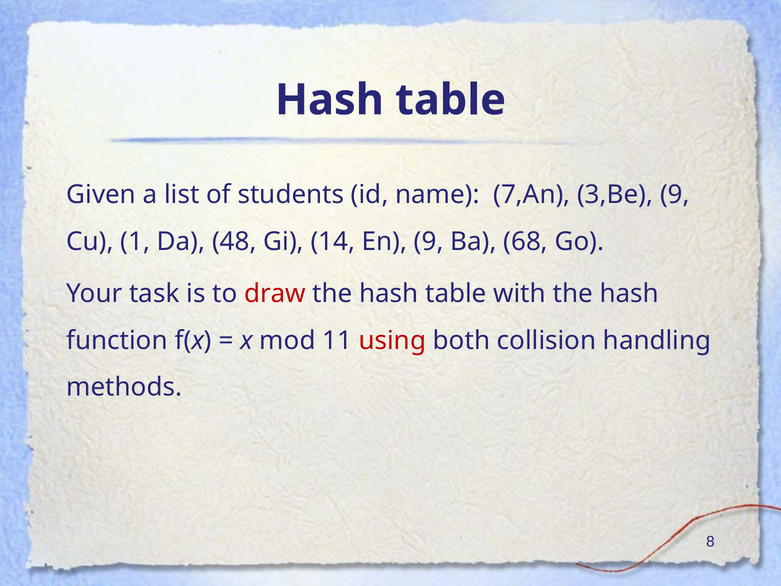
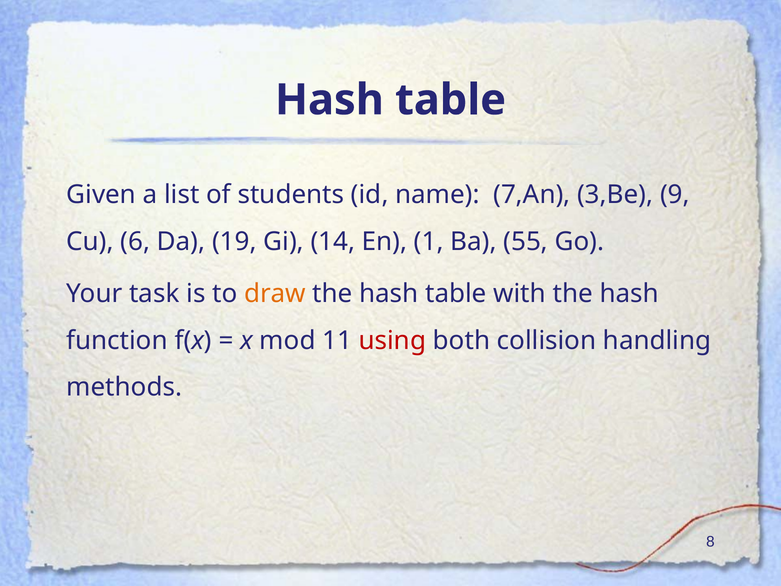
1: 1 -> 6
48: 48 -> 19
En 9: 9 -> 1
68: 68 -> 55
draw colour: red -> orange
